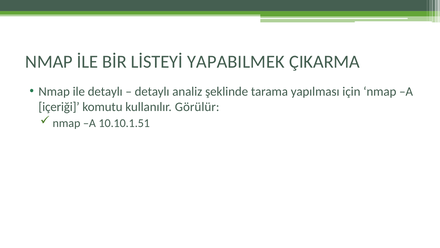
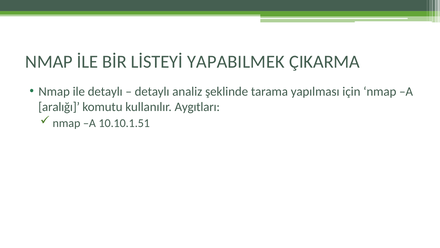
içeriği: içeriği -> aralığı
Görülür: Görülür -> Aygıtları
